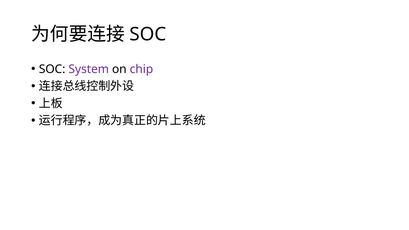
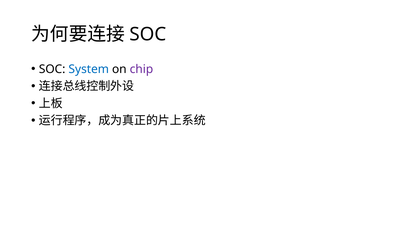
System colour: purple -> blue
